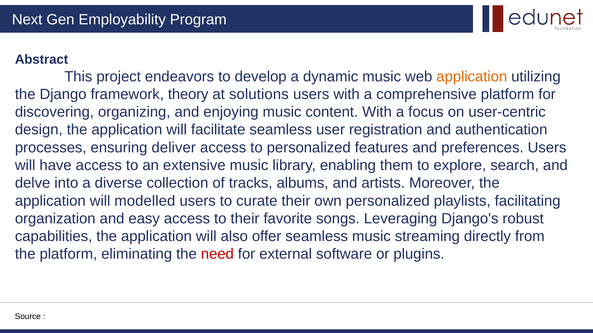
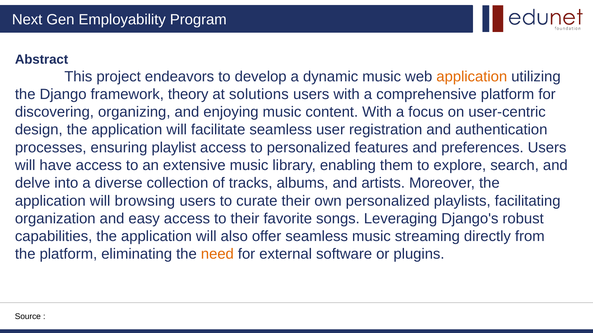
deliver: deliver -> playlist
modelled: modelled -> browsing
need colour: red -> orange
